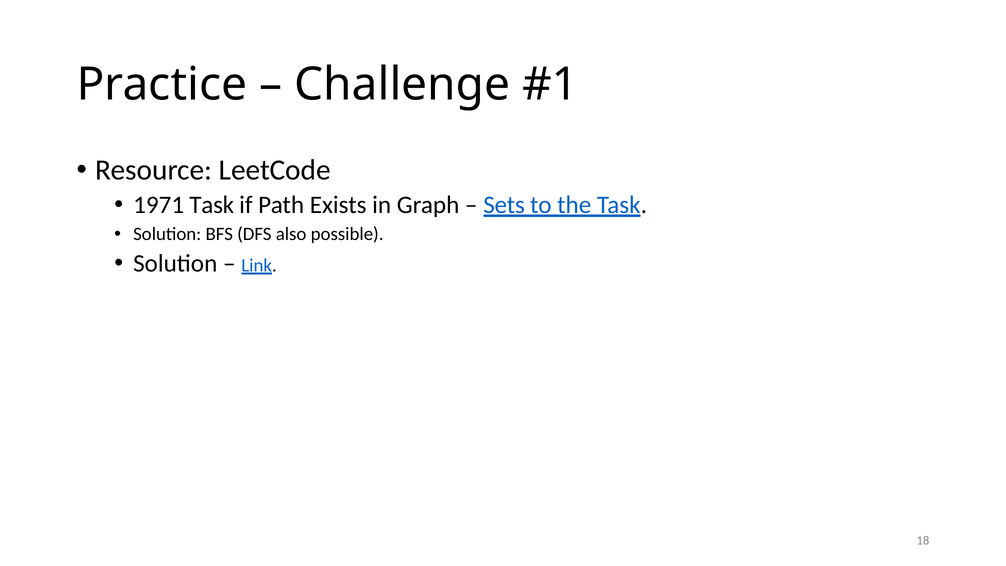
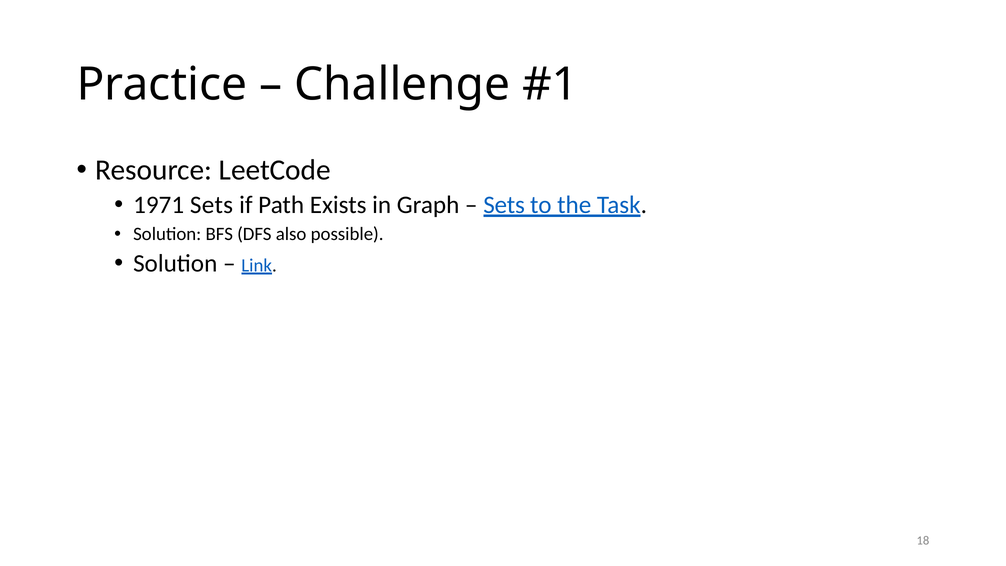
1971 Task: Task -> Sets
